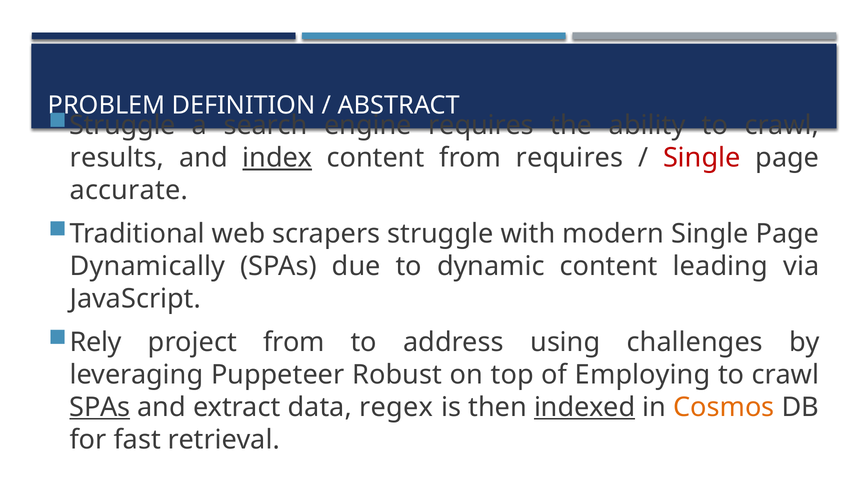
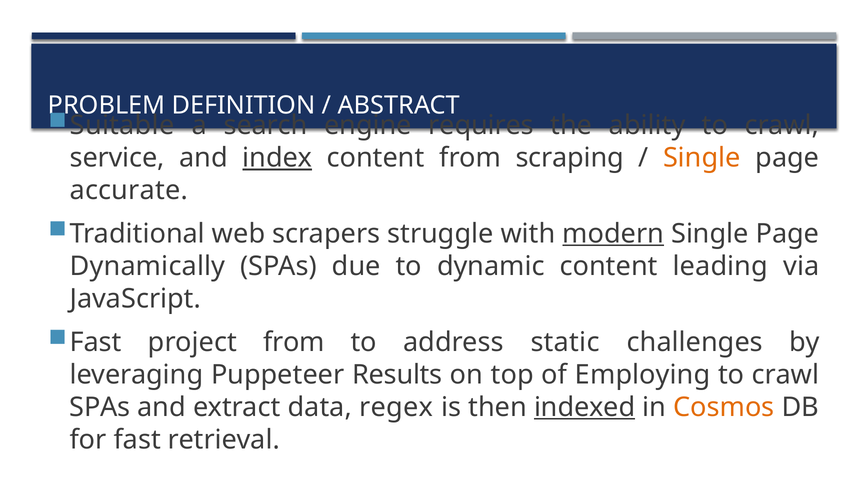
Struggle at (122, 125): Struggle -> Suitable
results: results -> service
from requires: requires -> scraping
Single at (702, 158) colour: red -> orange
modern underline: none -> present
Rely at (96, 342): Rely -> Fast
using: using -> static
Robust: Robust -> Results
SPAs at (100, 407) underline: present -> none
